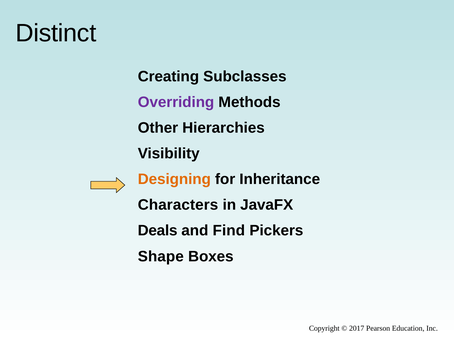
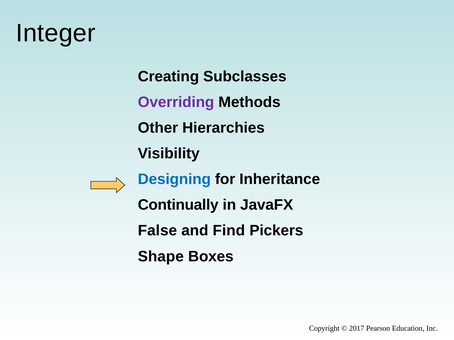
Distinct: Distinct -> Integer
Designing colour: orange -> blue
Characters: Characters -> Continually
Deals: Deals -> False
